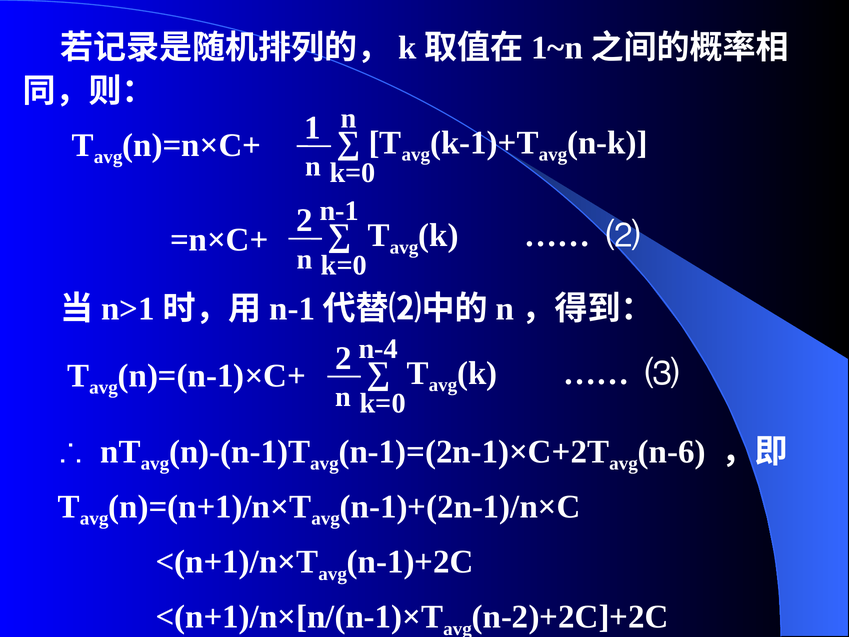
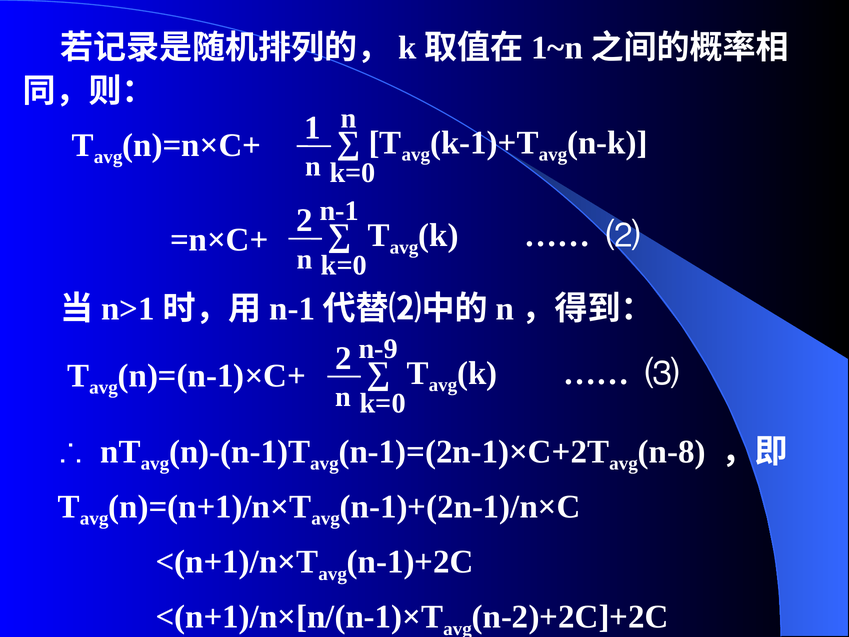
n-4: n-4 -> n-9
n-6: n-6 -> n-8
